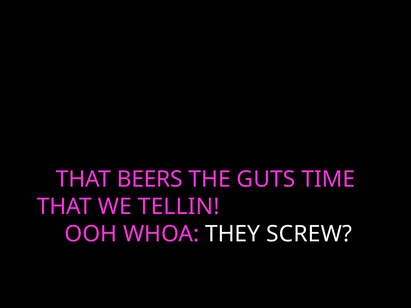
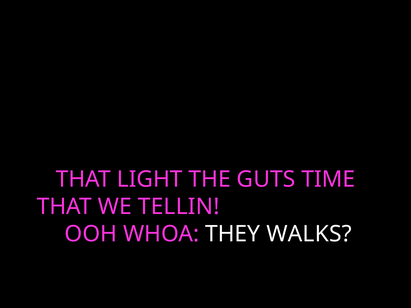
BEERS: BEERS -> LIGHT
SCREW: SCREW -> WALKS
